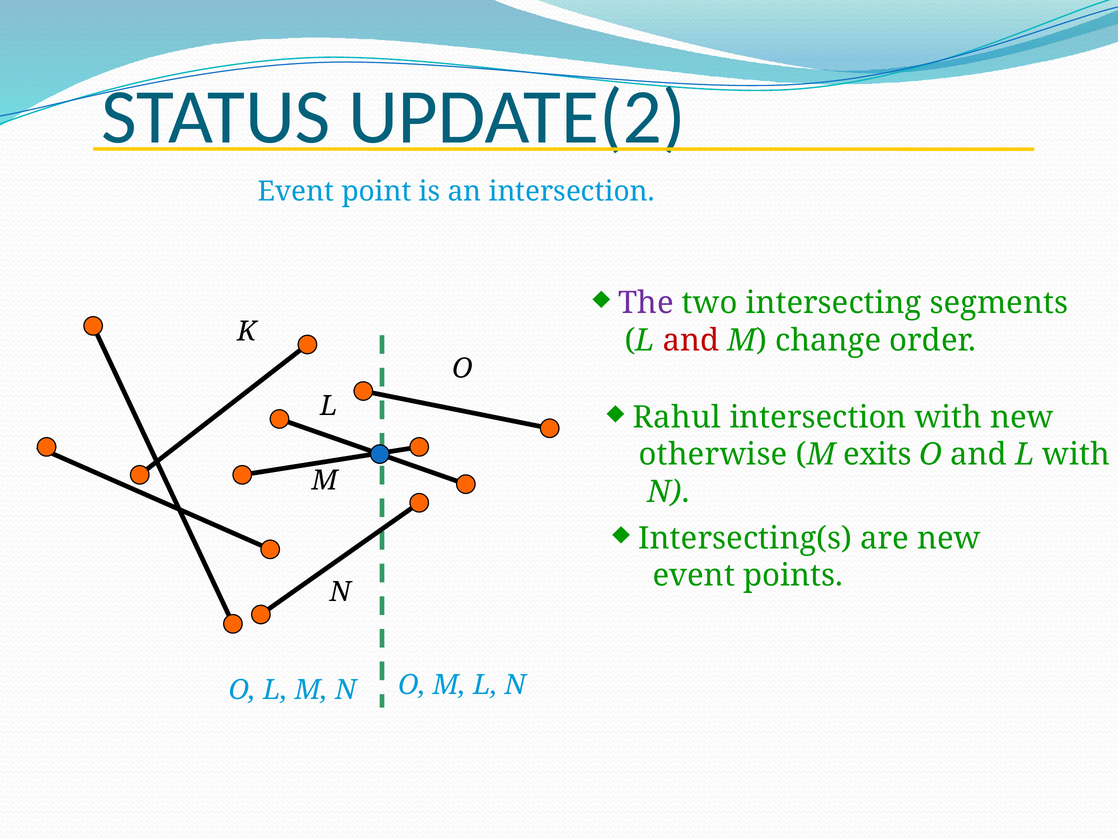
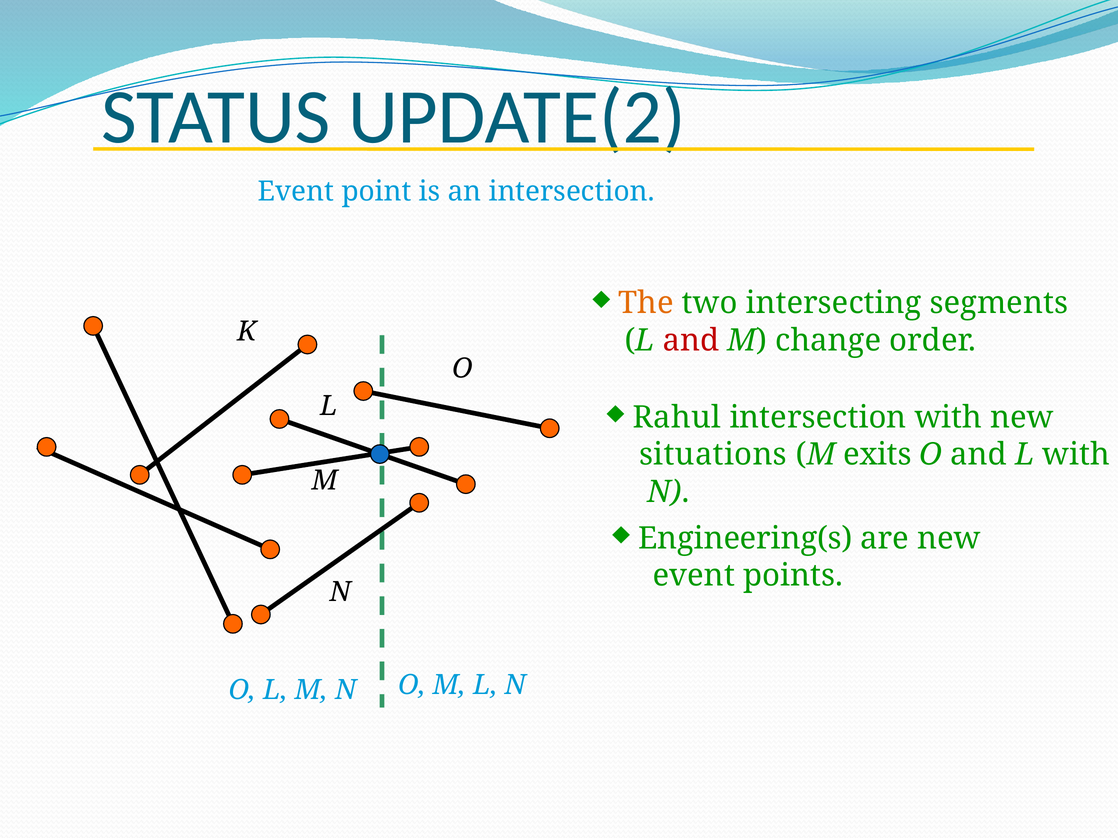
The colour: purple -> orange
otherwise: otherwise -> situations
Intersecting(s: Intersecting(s -> Engineering(s
